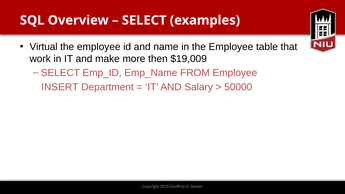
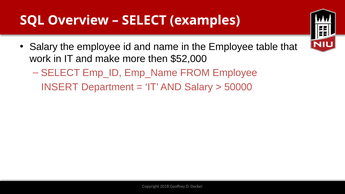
Virtual at (44, 47): Virtual -> Salary
$19,009: $19,009 -> $52,000
